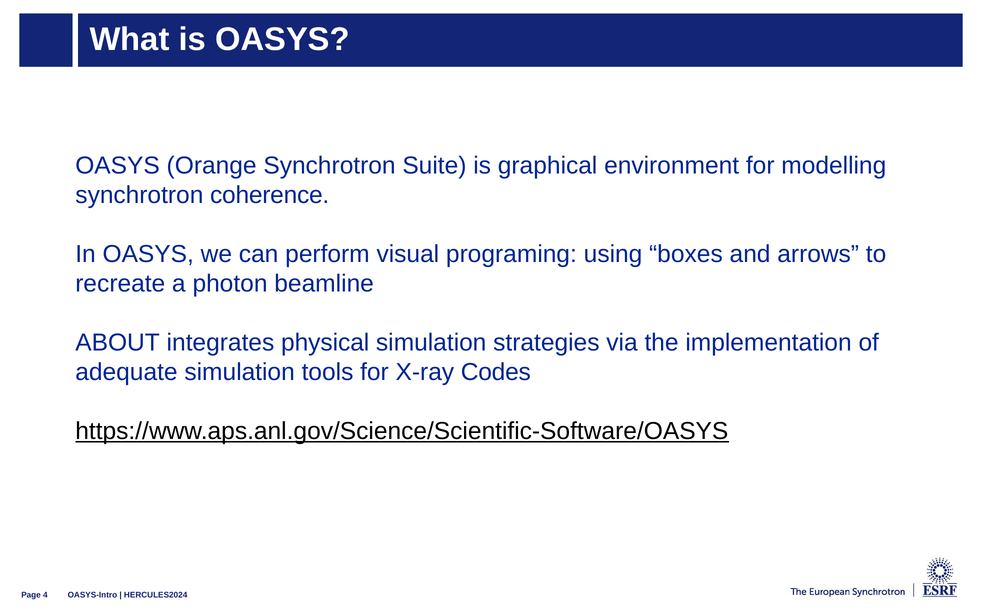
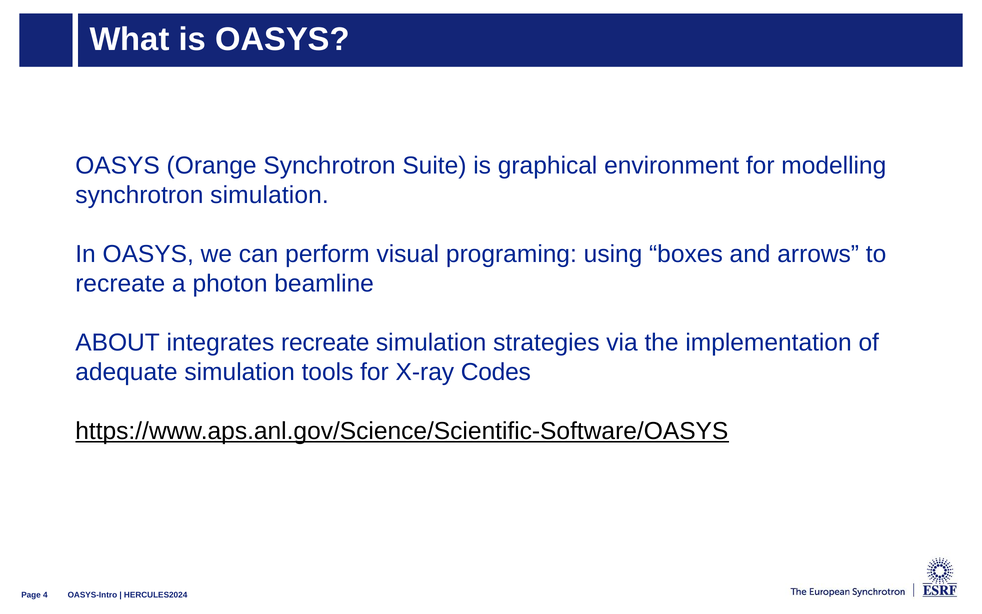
synchrotron coherence: coherence -> simulation
integrates physical: physical -> recreate
